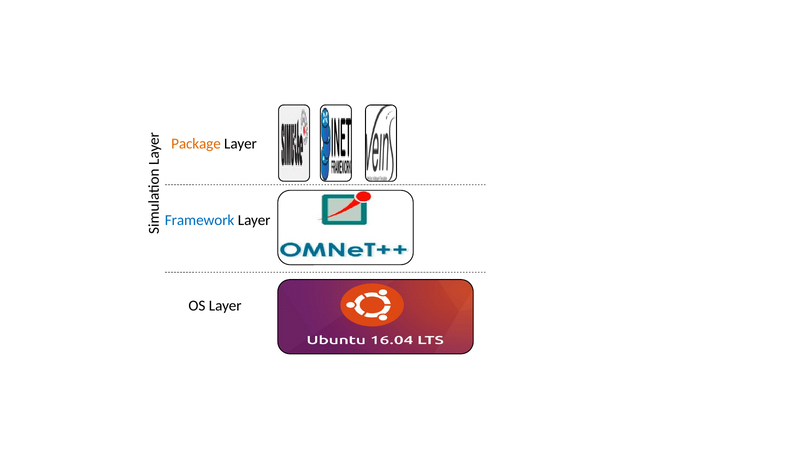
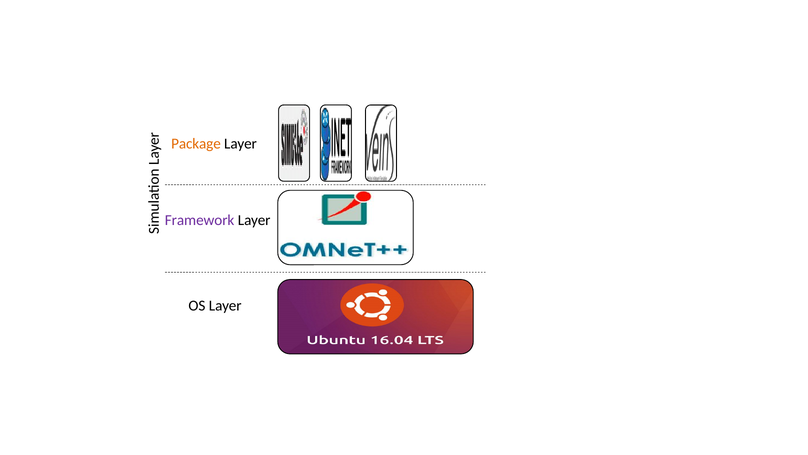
Framework colour: blue -> purple
